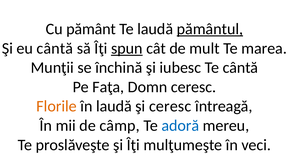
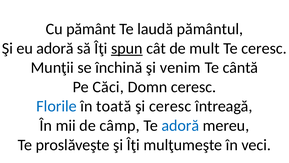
pământul underline: present -> none
eu cântă: cântă -> adoră
Te marea: marea -> ceresc
iubesc: iubesc -> venim
Faţa: Faţa -> Căci
Florile colour: orange -> blue
în laudă: laudă -> toată
